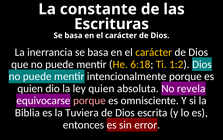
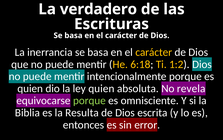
constante: constante -> verdadero
porque at (89, 100) colour: pink -> light green
Tuviera: Tuviera -> Resulta
